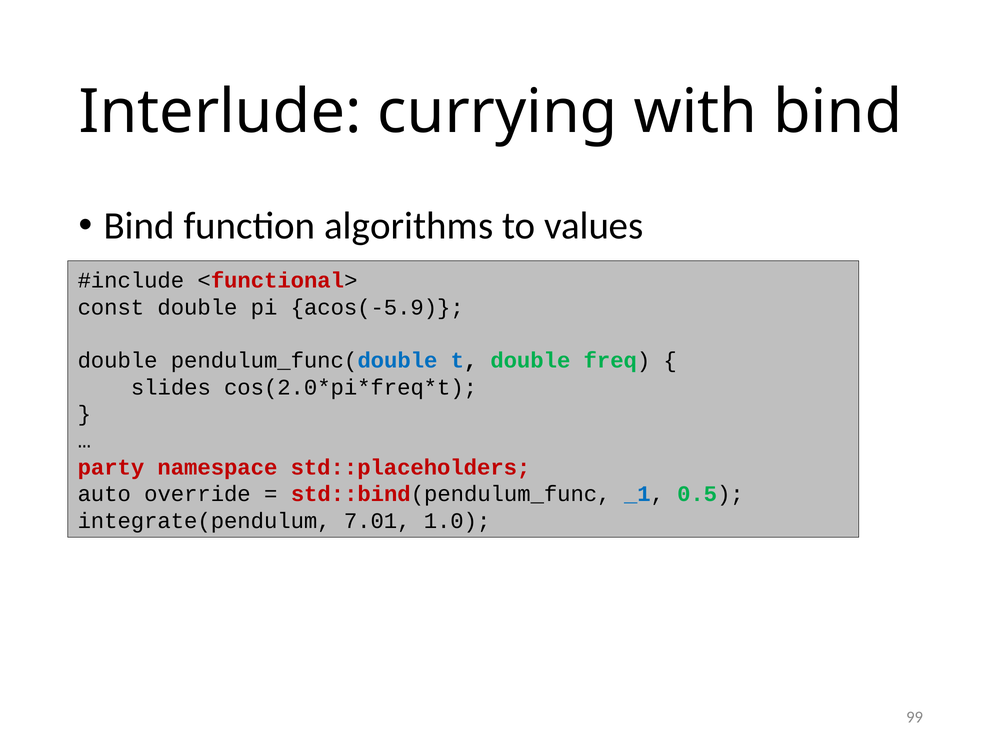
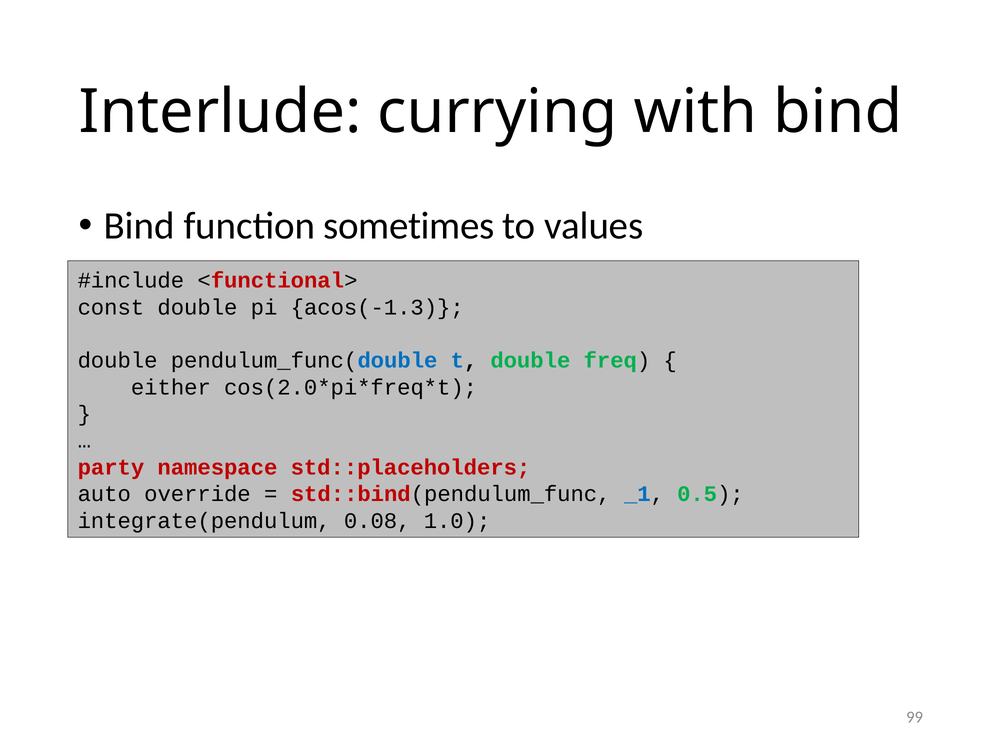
algorithms: algorithms -> sometimes
acos(-5.9: acos(-5.9 -> acos(-1.3
slides: slides -> either
7.01: 7.01 -> 0.08
